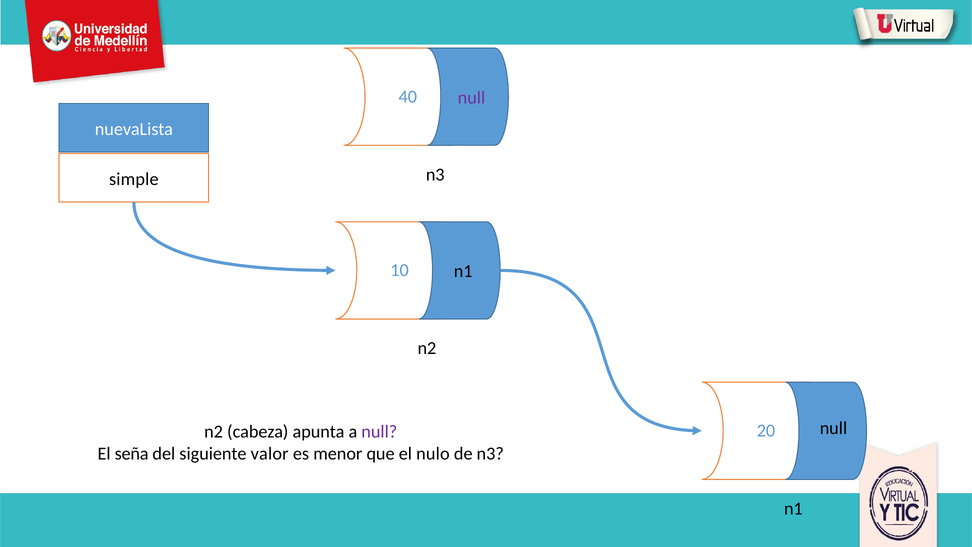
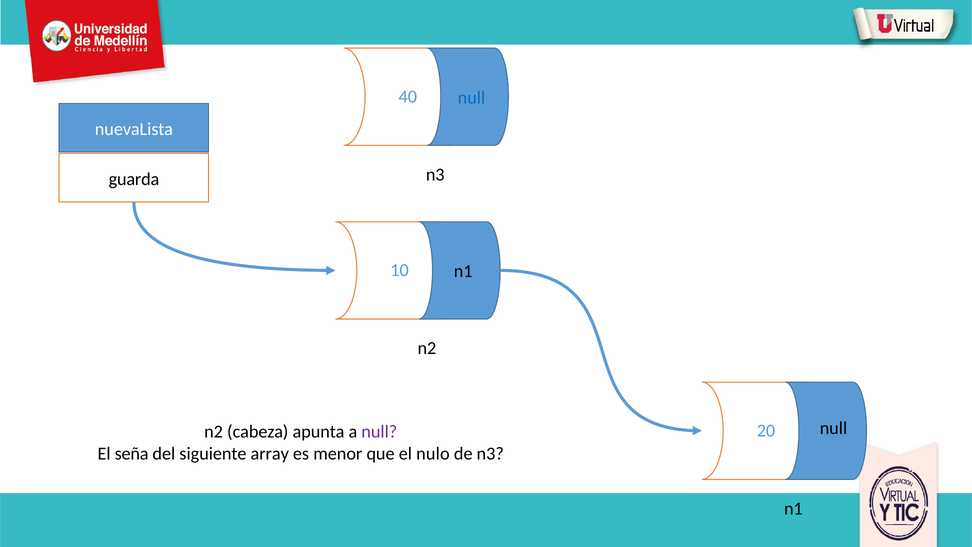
null at (471, 98) colour: purple -> blue
simple: simple -> guarda
valor: valor -> array
